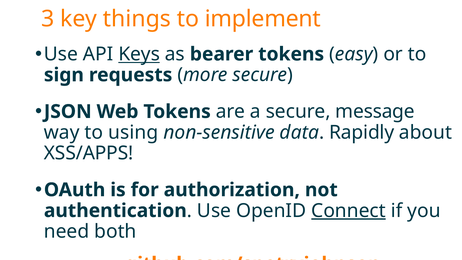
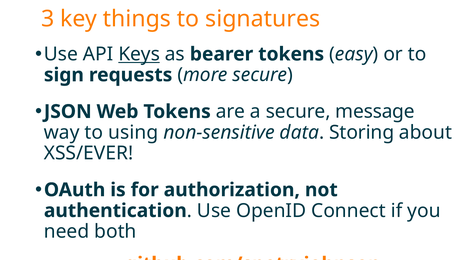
implement: implement -> signatures
Rapidly: Rapidly -> Storing
XSS/APPS: XSS/APPS -> XSS/EVER
Connect underline: present -> none
